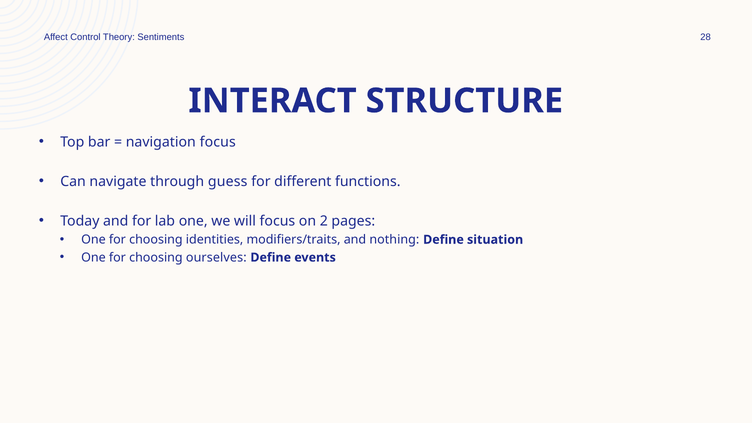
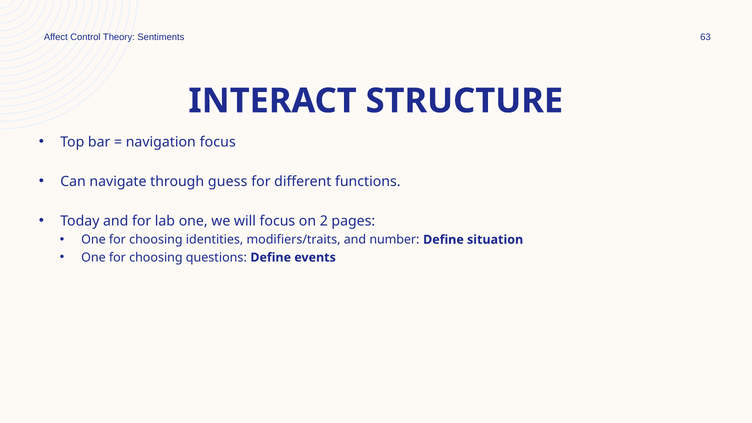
28: 28 -> 63
nothing: nothing -> number
ourselves: ourselves -> questions
